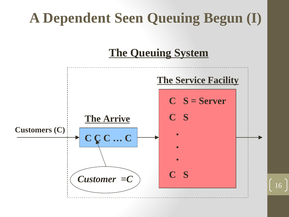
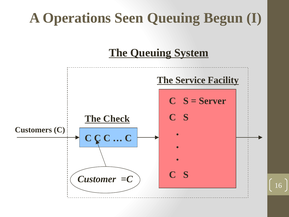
Dependent: Dependent -> Operations
Arrive: Arrive -> Check
